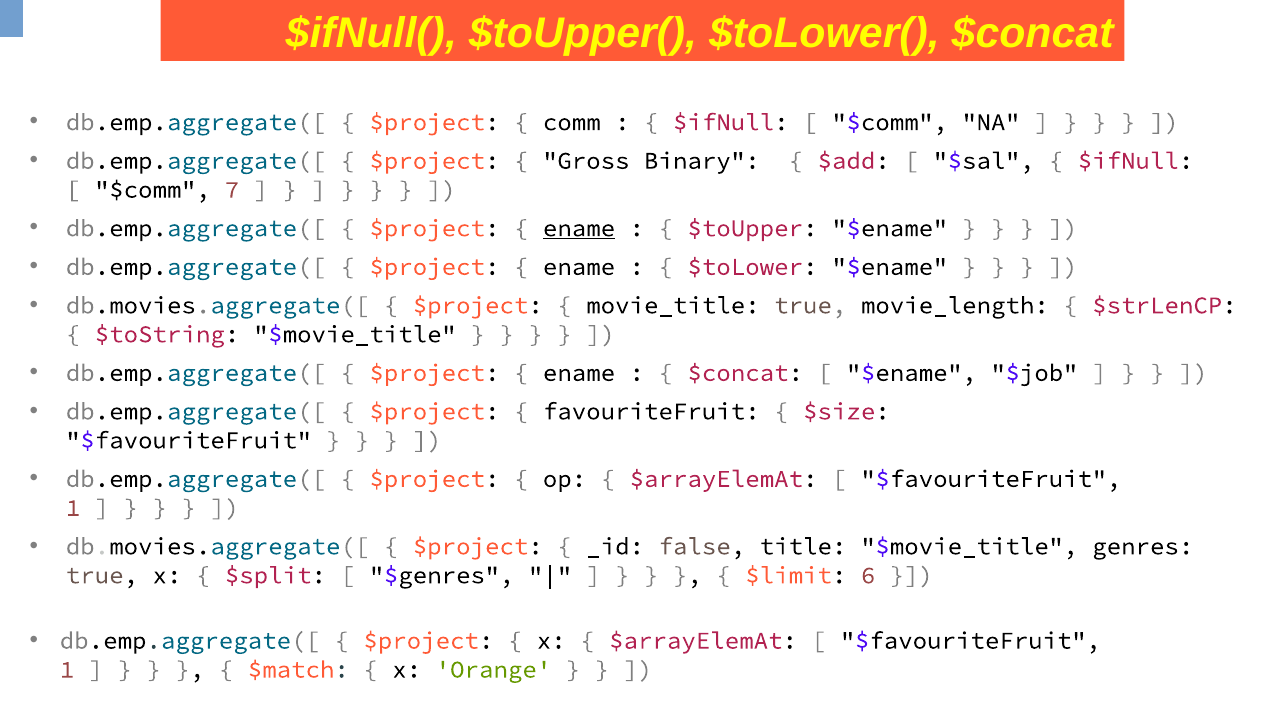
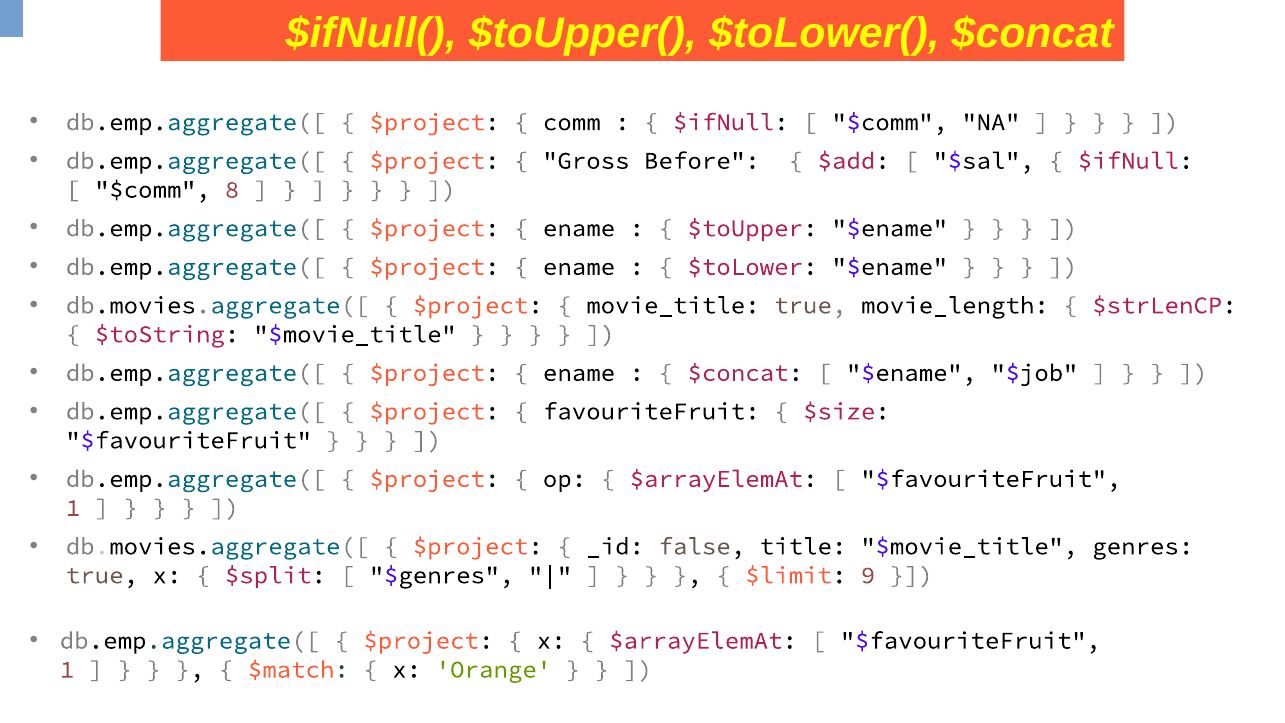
Binary: Binary -> Before
7: 7 -> 8
ename at (579, 228) underline: present -> none
6: 6 -> 9
